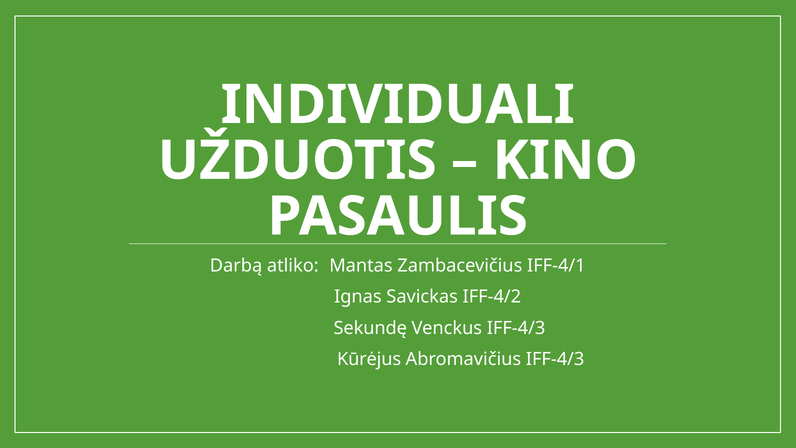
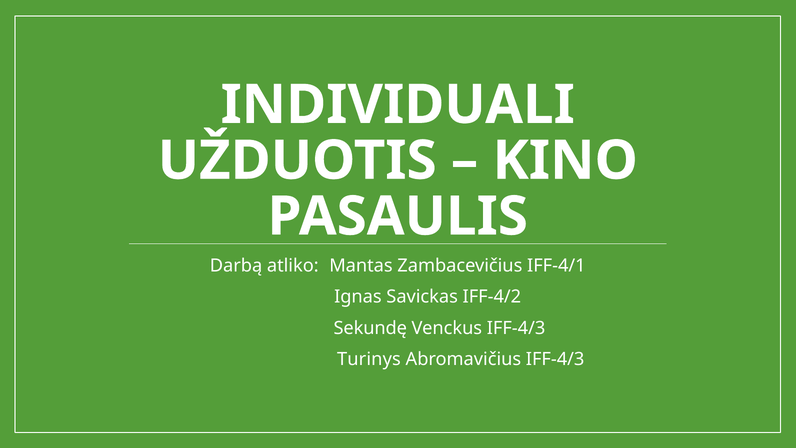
Kūrėjus: Kūrėjus -> Turinys
